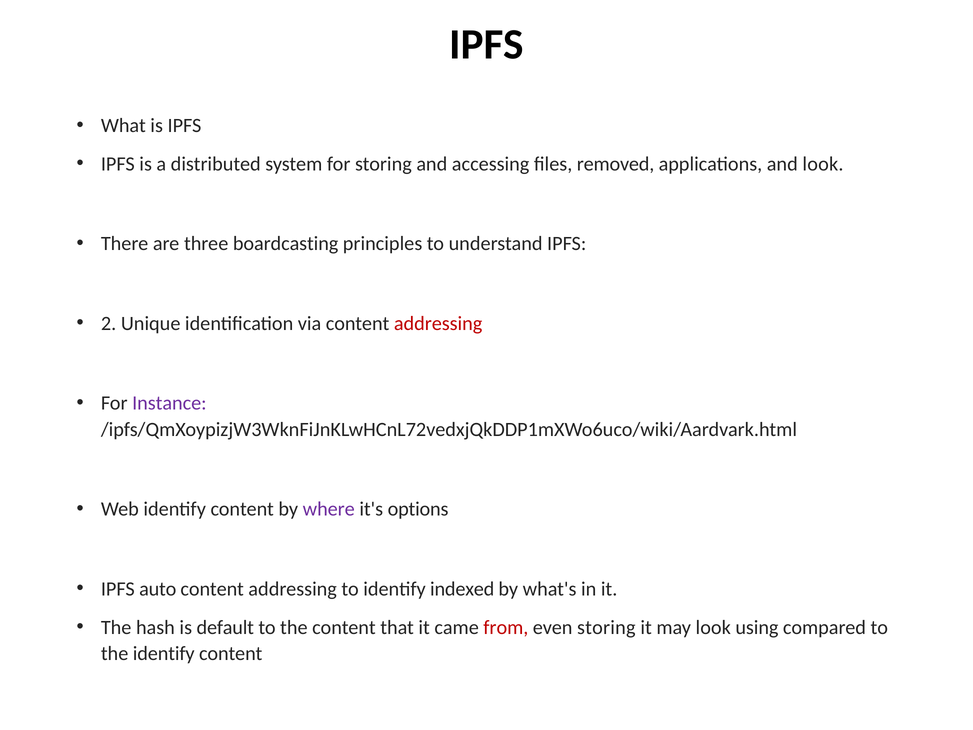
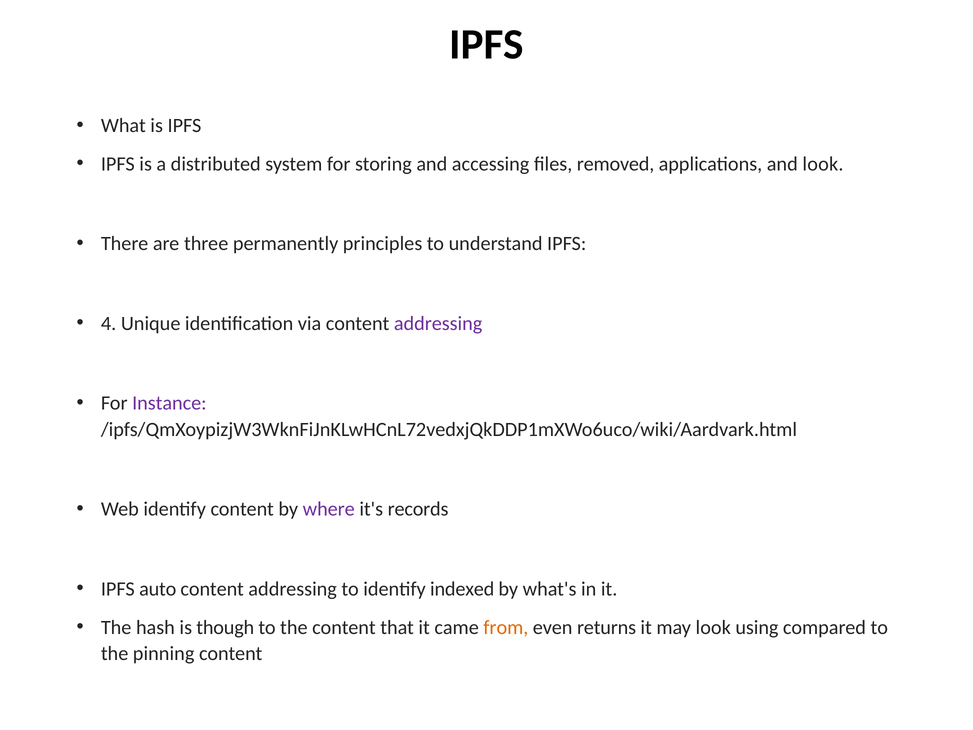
boardcasting: boardcasting -> permanently
2: 2 -> 4
addressing at (438, 323) colour: red -> purple
options: options -> records
default: default -> though
from colour: red -> orange
even storing: storing -> returns
the identify: identify -> pinning
